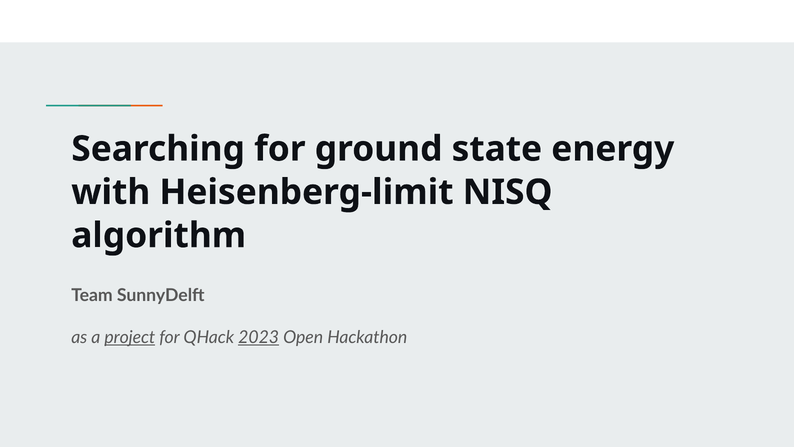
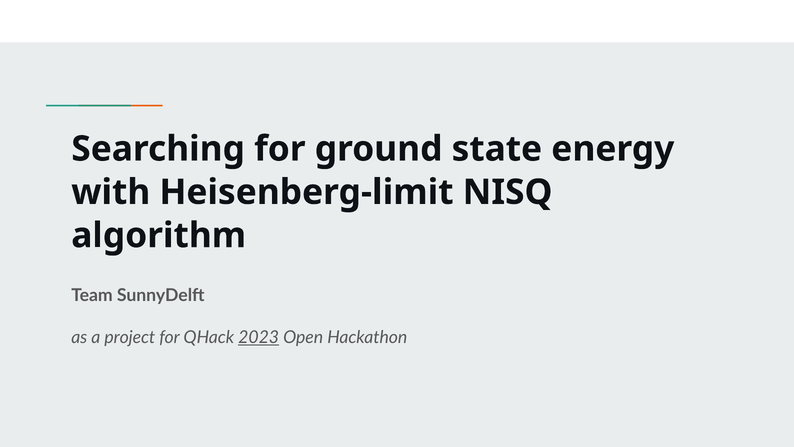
project underline: present -> none
